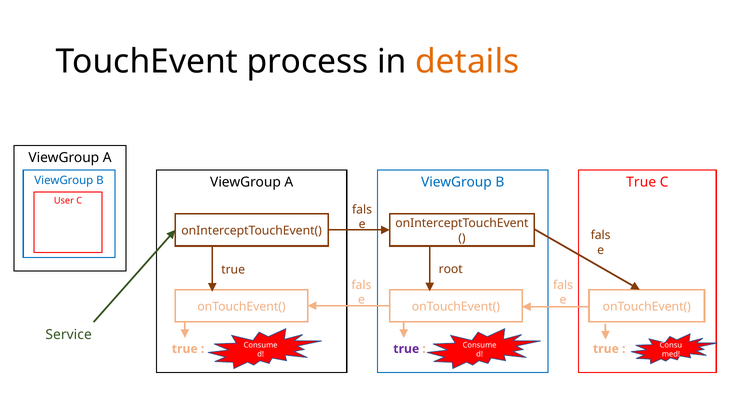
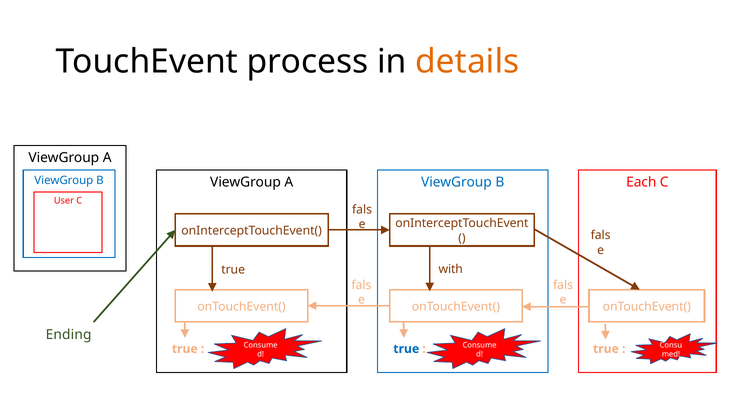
B True: True -> Each
root: root -> with
Service: Service -> Ending
true at (406, 349) colour: purple -> blue
